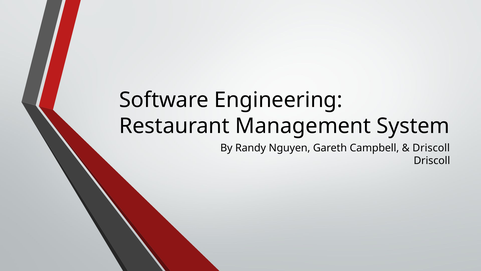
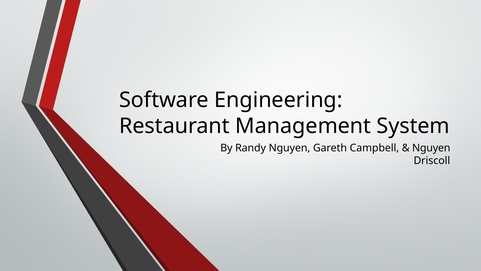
Driscoll at (431, 148): Driscoll -> Nguyen
